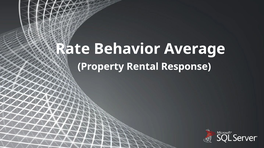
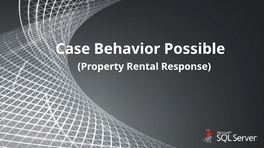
Rate: Rate -> Case
Average: Average -> Possible
